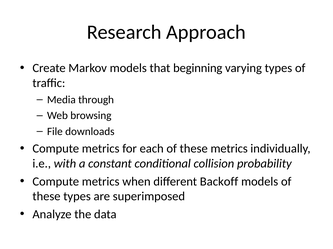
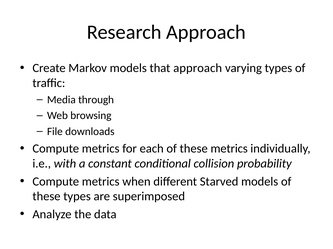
that beginning: beginning -> approach
Backoff: Backoff -> Starved
